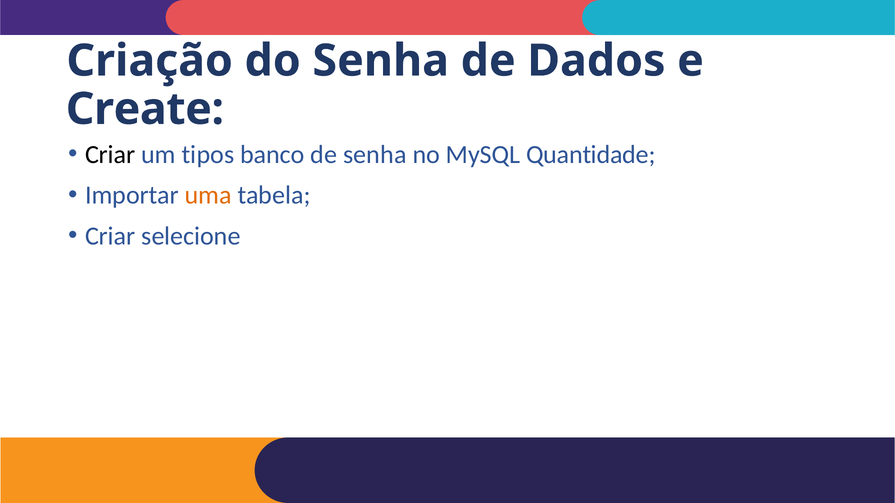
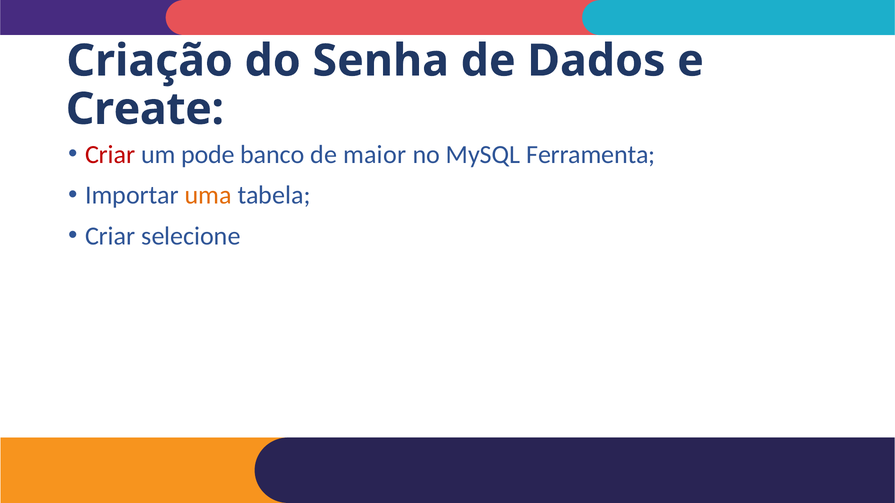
Criar at (110, 155) colour: black -> red
tipos: tipos -> pode
de senha: senha -> maior
Quantidade: Quantidade -> Ferramenta
